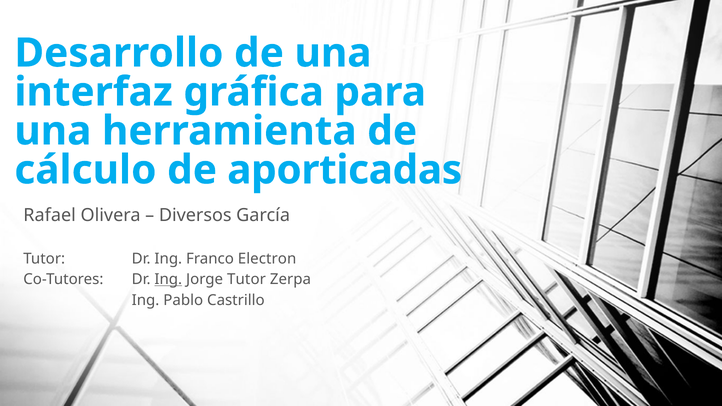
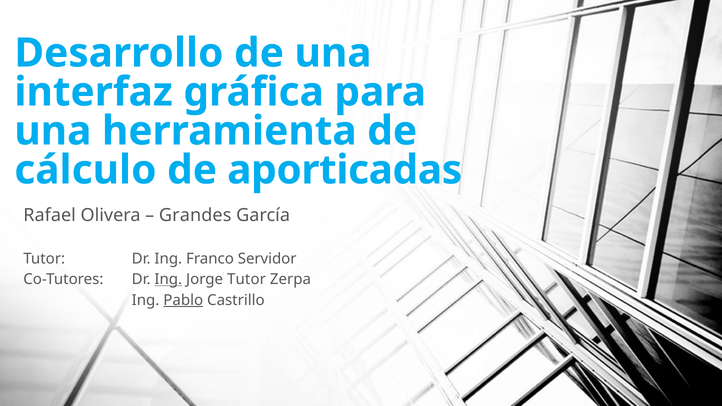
Diversos: Diversos -> Grandes
Electron: Electron -> Servidor
Pablo underline: none -> present
